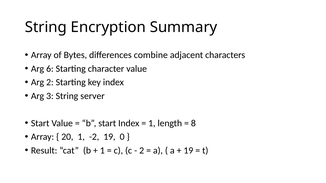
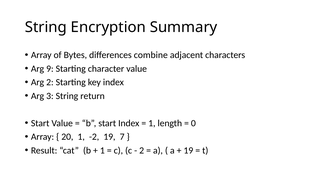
6: 6 -> 9
server: server -> return
8: 8 -> 0
0: 0 -> 7
